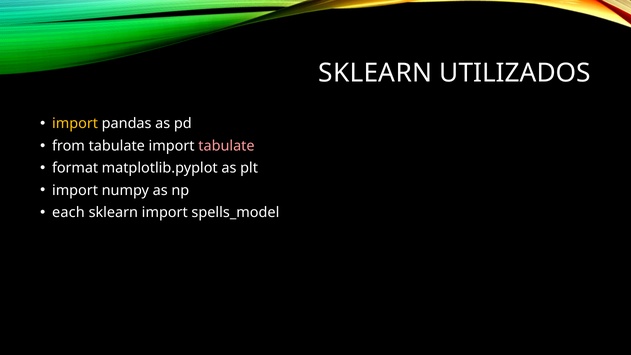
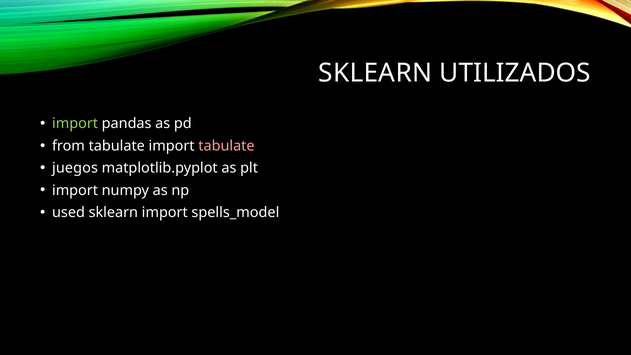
import at (75, 124) colour: yellow -> light green
format: format -> juegos
each: each -> used
